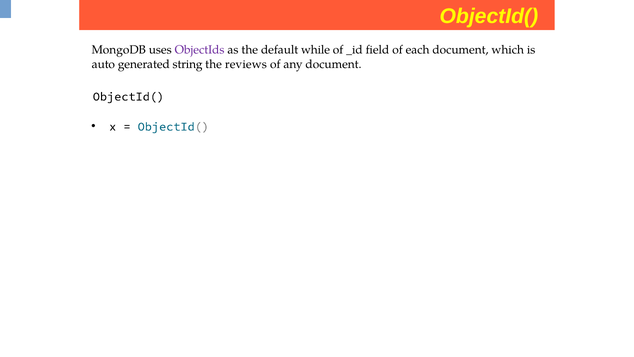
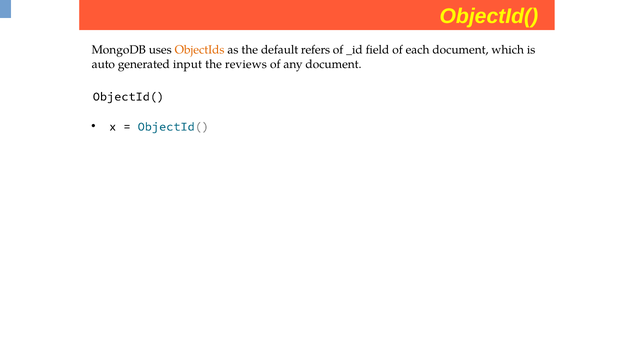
ObjectIds colour: purple -> orange
while: while -> refers
string: string -> input
